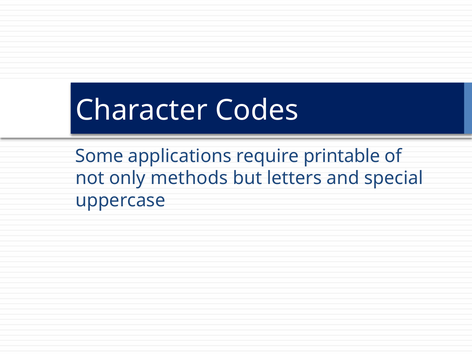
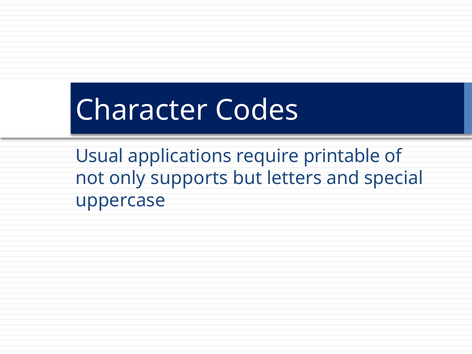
Some: Some -> Usual
methods: methods -> supports
